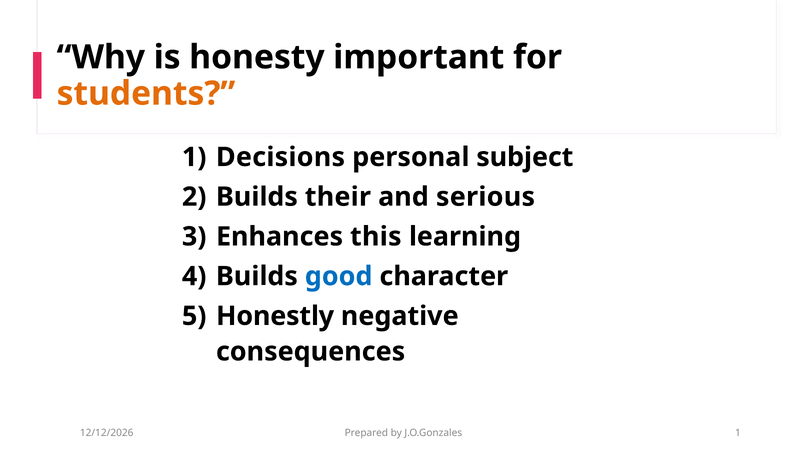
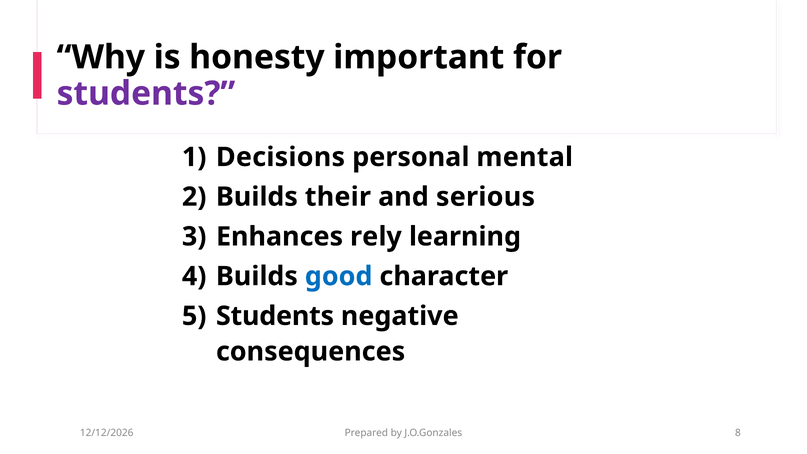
students at (146, 94) colour: orange -> purple
subject: subject -> mental
this: this -> rely
Honestly at (275, 316): Honestly -> Students
J.O.Gonzales 1: 1 -> 8
